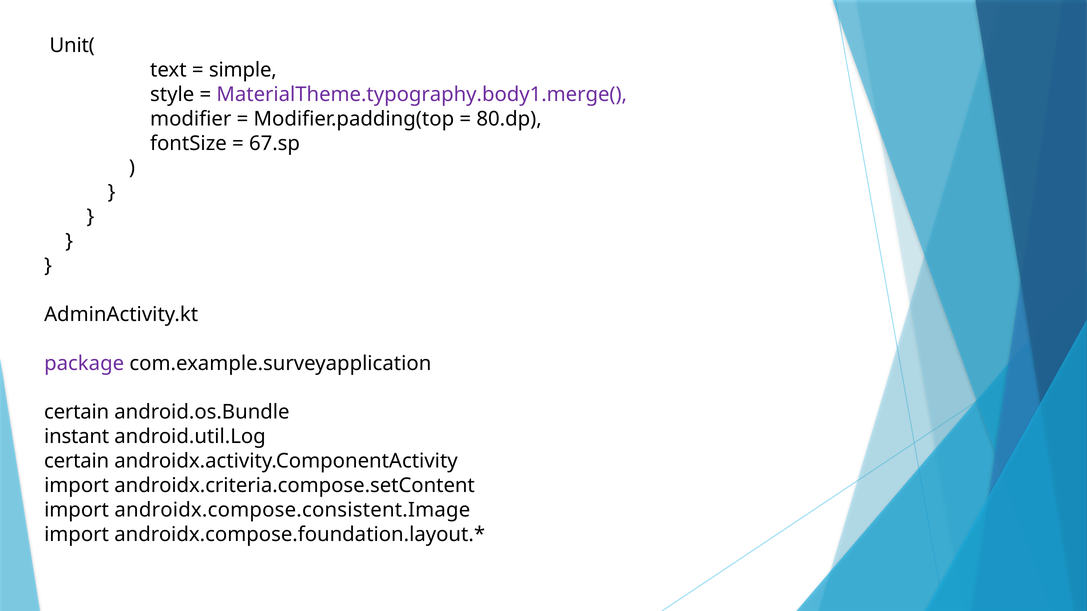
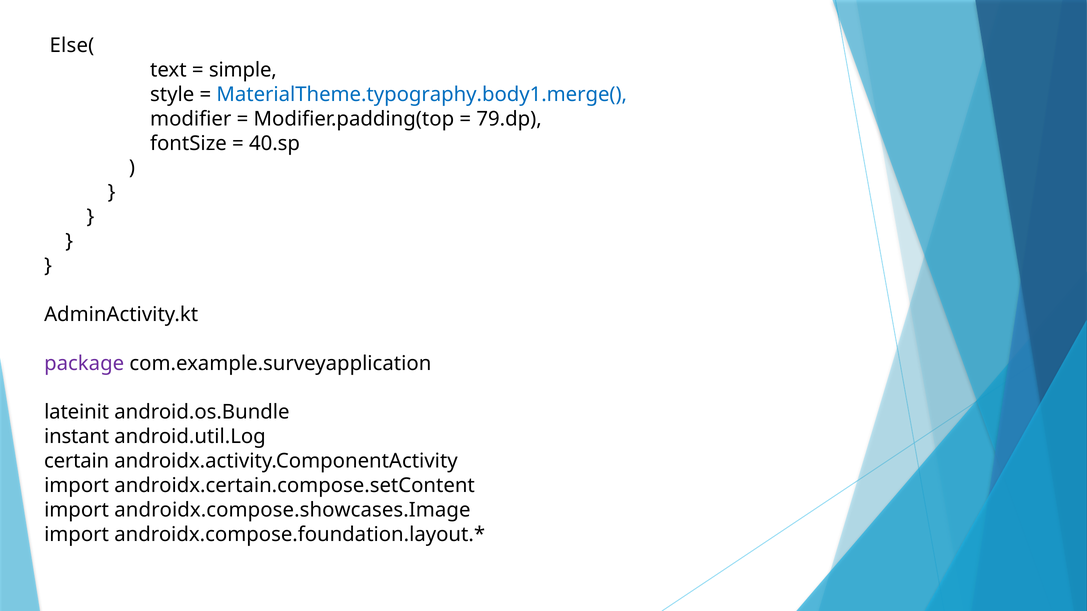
Unit(: Unit( -> Else(
MaterialTheme.typography.body1.merge( colour: purple -> blue
80.dp: 80.dp -> 79.dp
67.sp: 67.sp -> 40.sp
certain at (77, 412): certain -> lateinit
androidx.criteria.compose.setContent: androidx.criteria.compose.setContent -> androidx.certain.compose.setContent
androidx.compose.consistent.Image: androidx.compose.consistent.Image -> androidx.compose.showcases.Image
